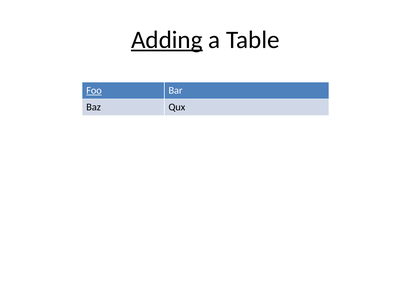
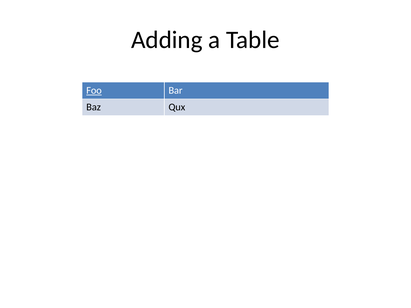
Adding underline: present -> none
